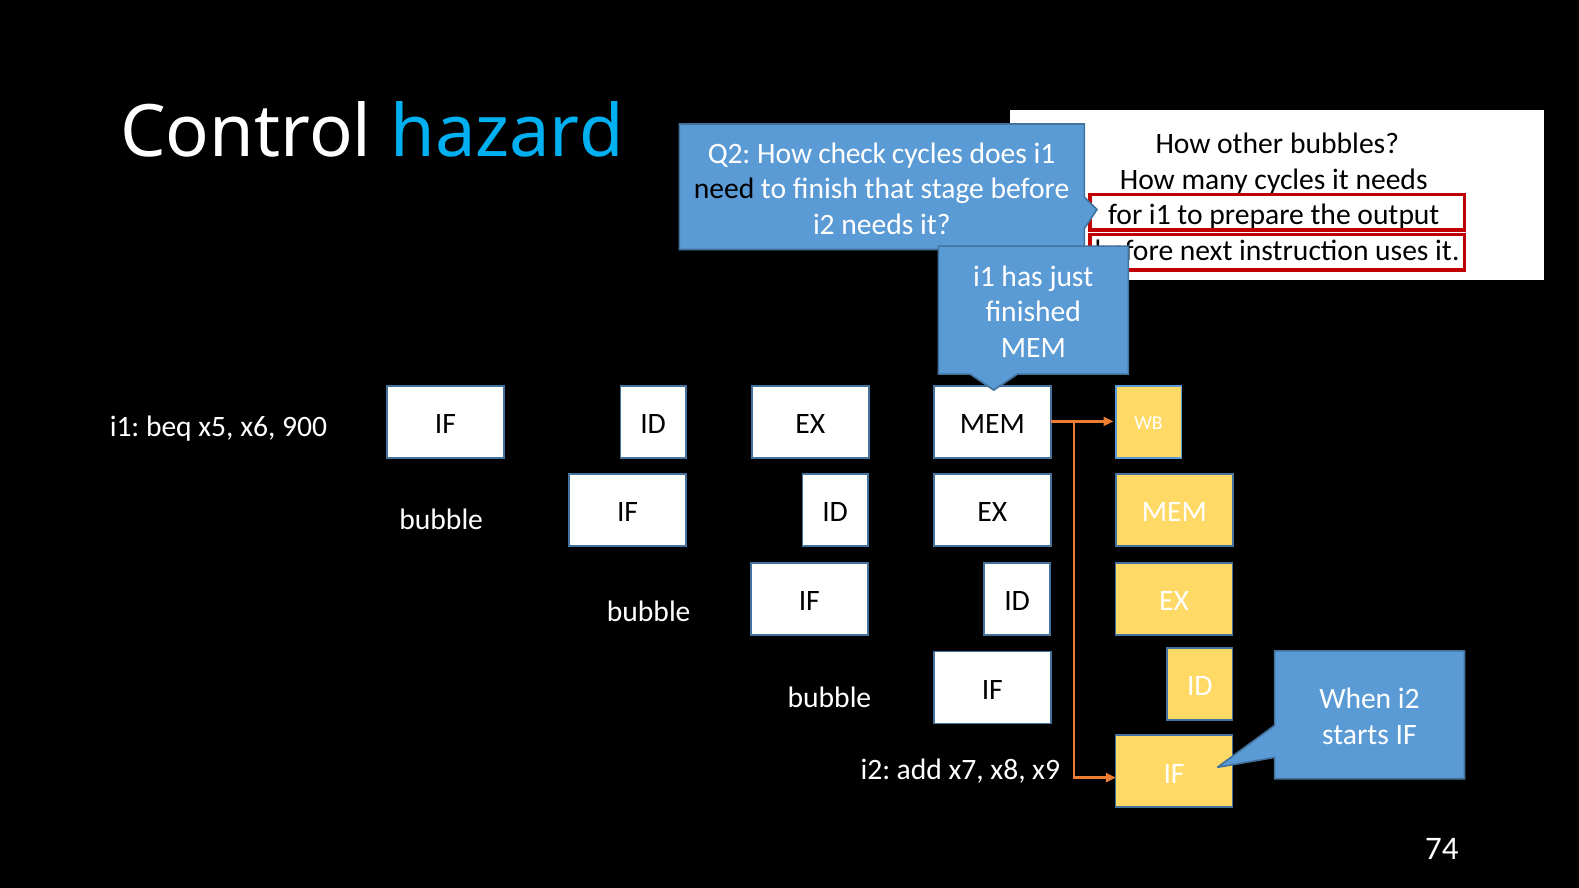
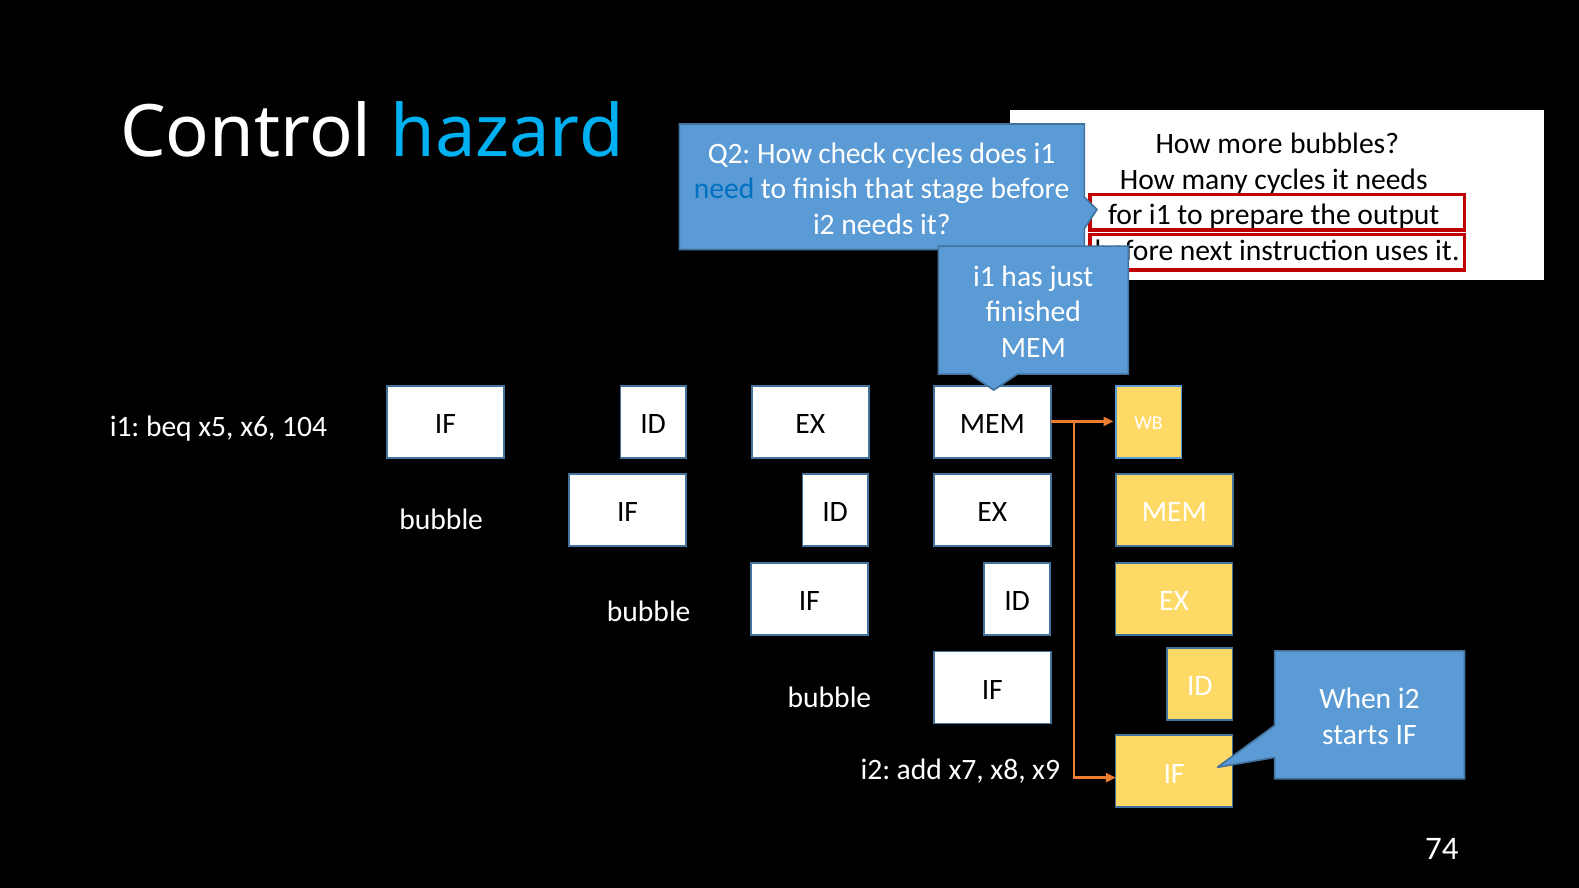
other: other -> more
need colour: black -> blue
900: 900 -> 104
